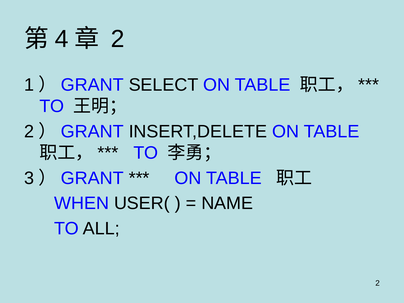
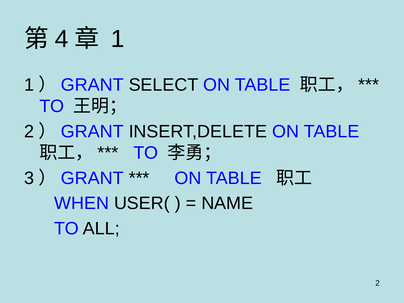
2 at (118, 39): 2 -> 1
